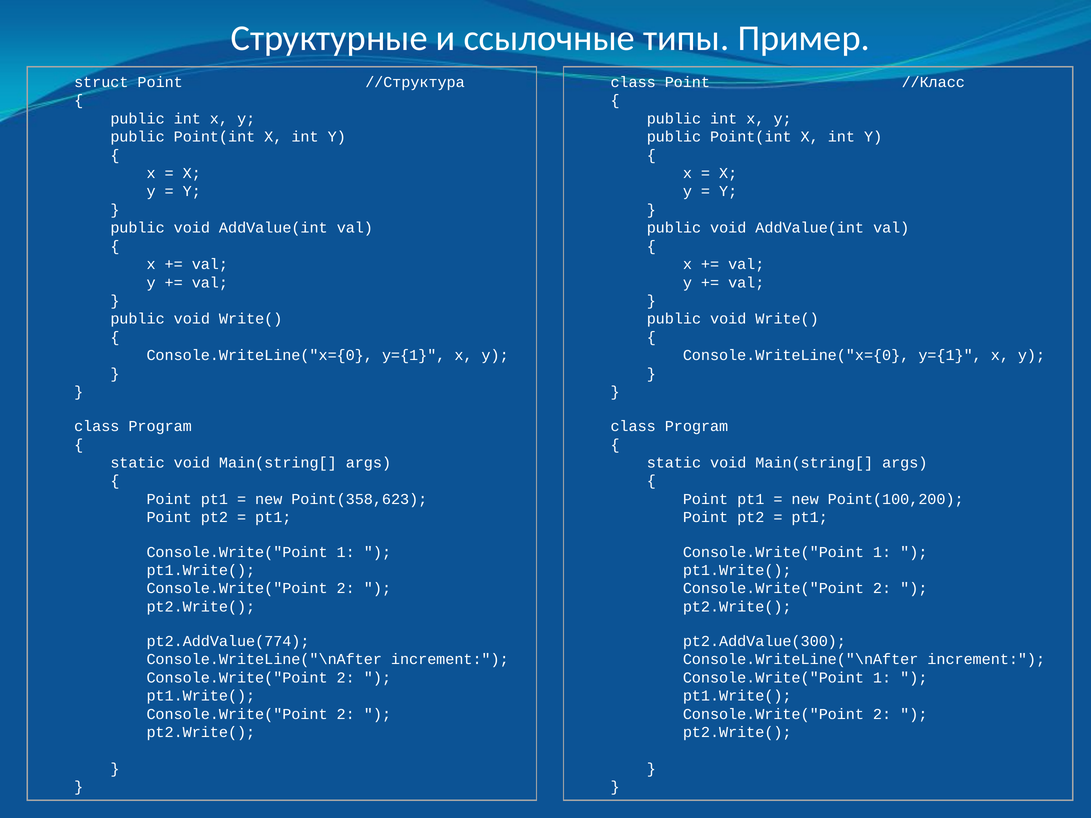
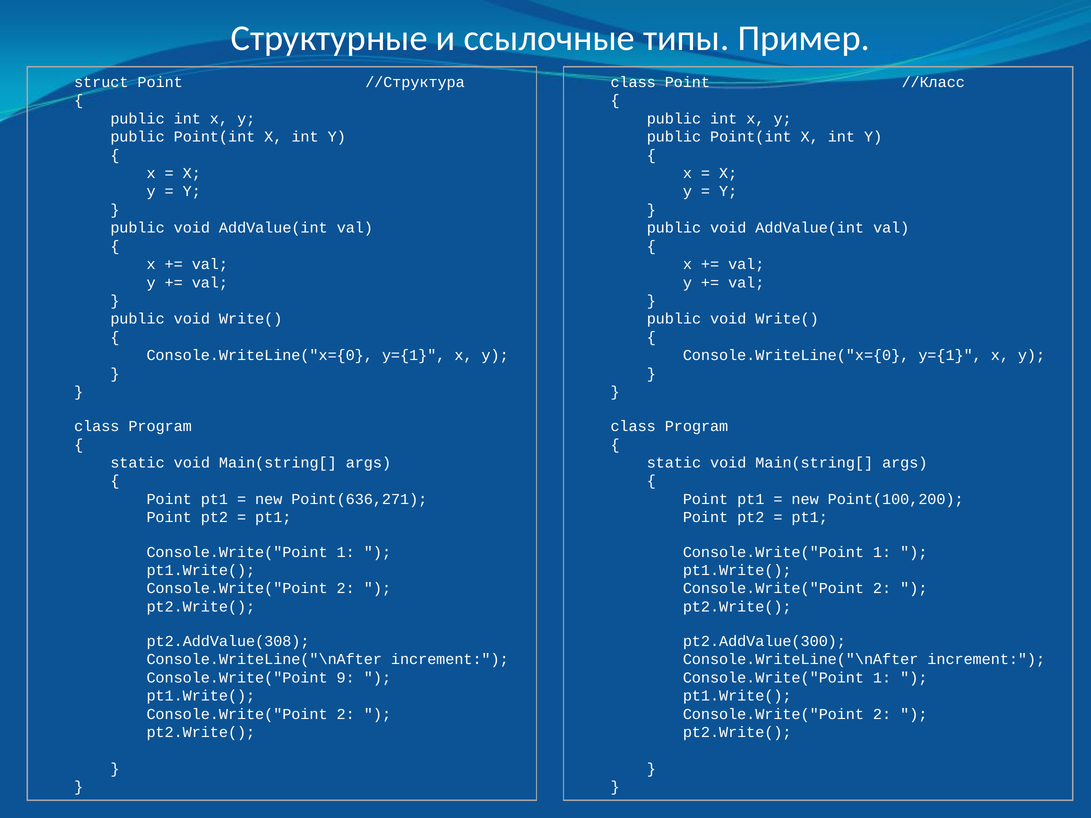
Point(358,623: Point(358,623 -> Point(636,271
pt2.AddValue(774: pt2.AddValue(774 -> pt2.AddValue(308
2 at (346, 678): 2 -> 9
